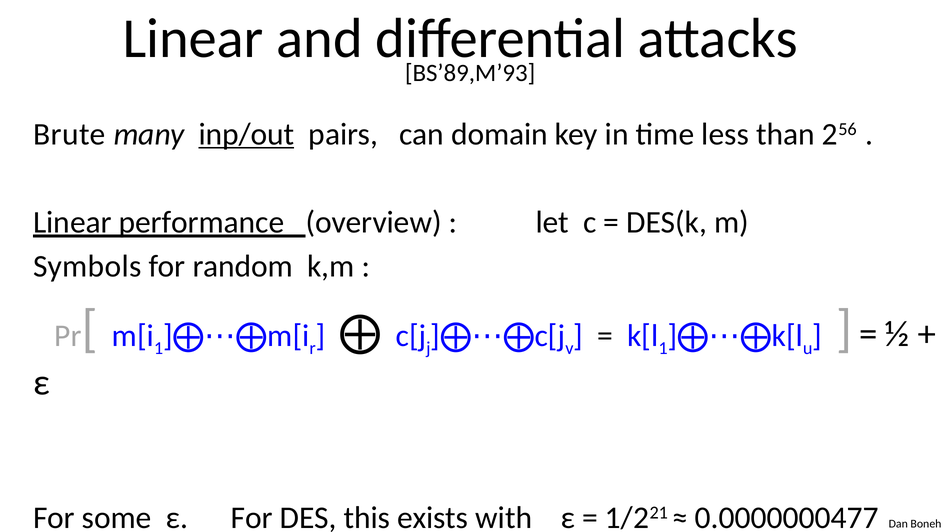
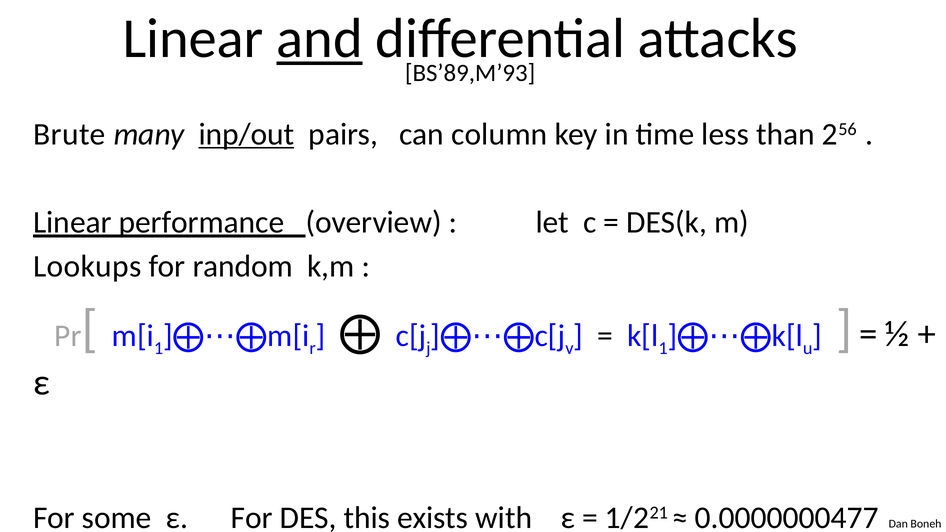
and underline: none -> present
domain: domain -> column
Symbols: Symbols -> Lookups
